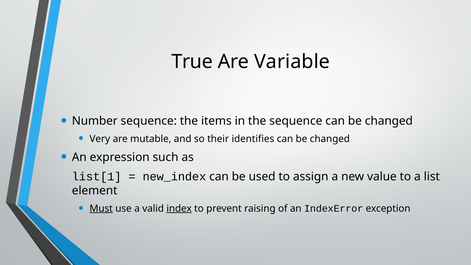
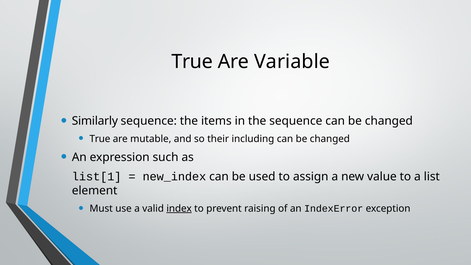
Number: Number -> Similarly
Very at (100, 139): Very -> True
identifies: identifies -> including
Must underline: present -> none
